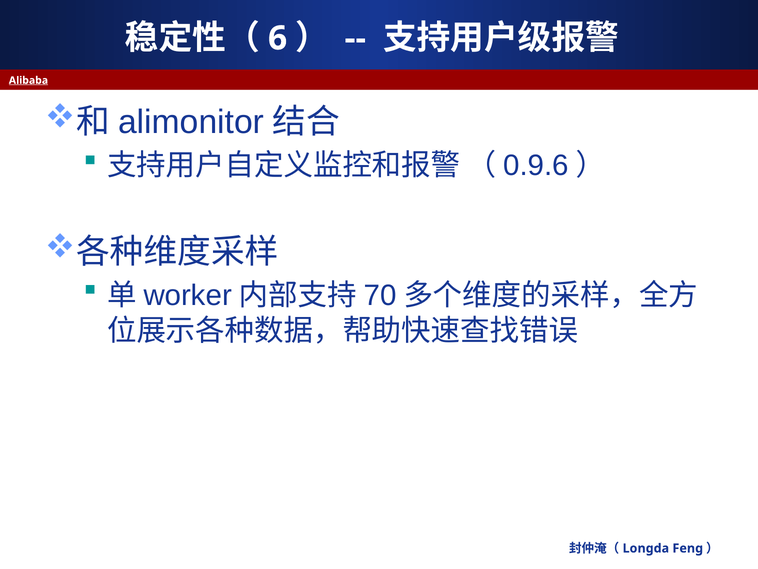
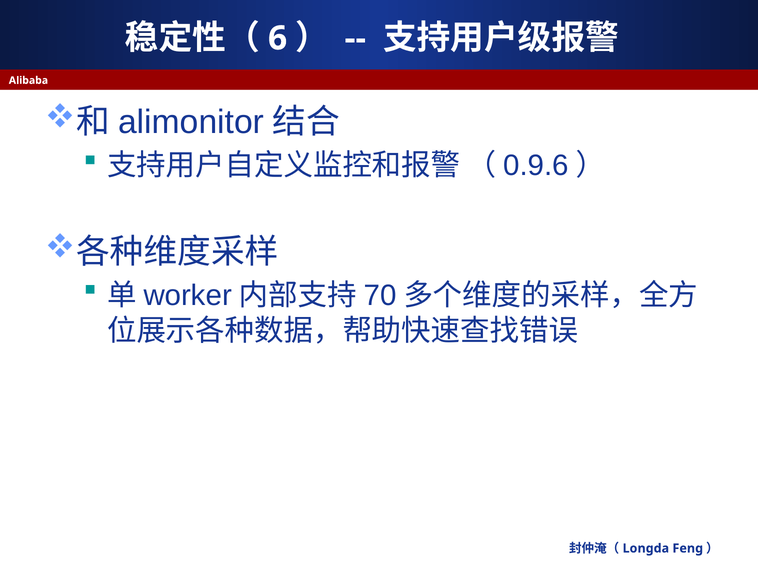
Alibaba underline: present -> none
